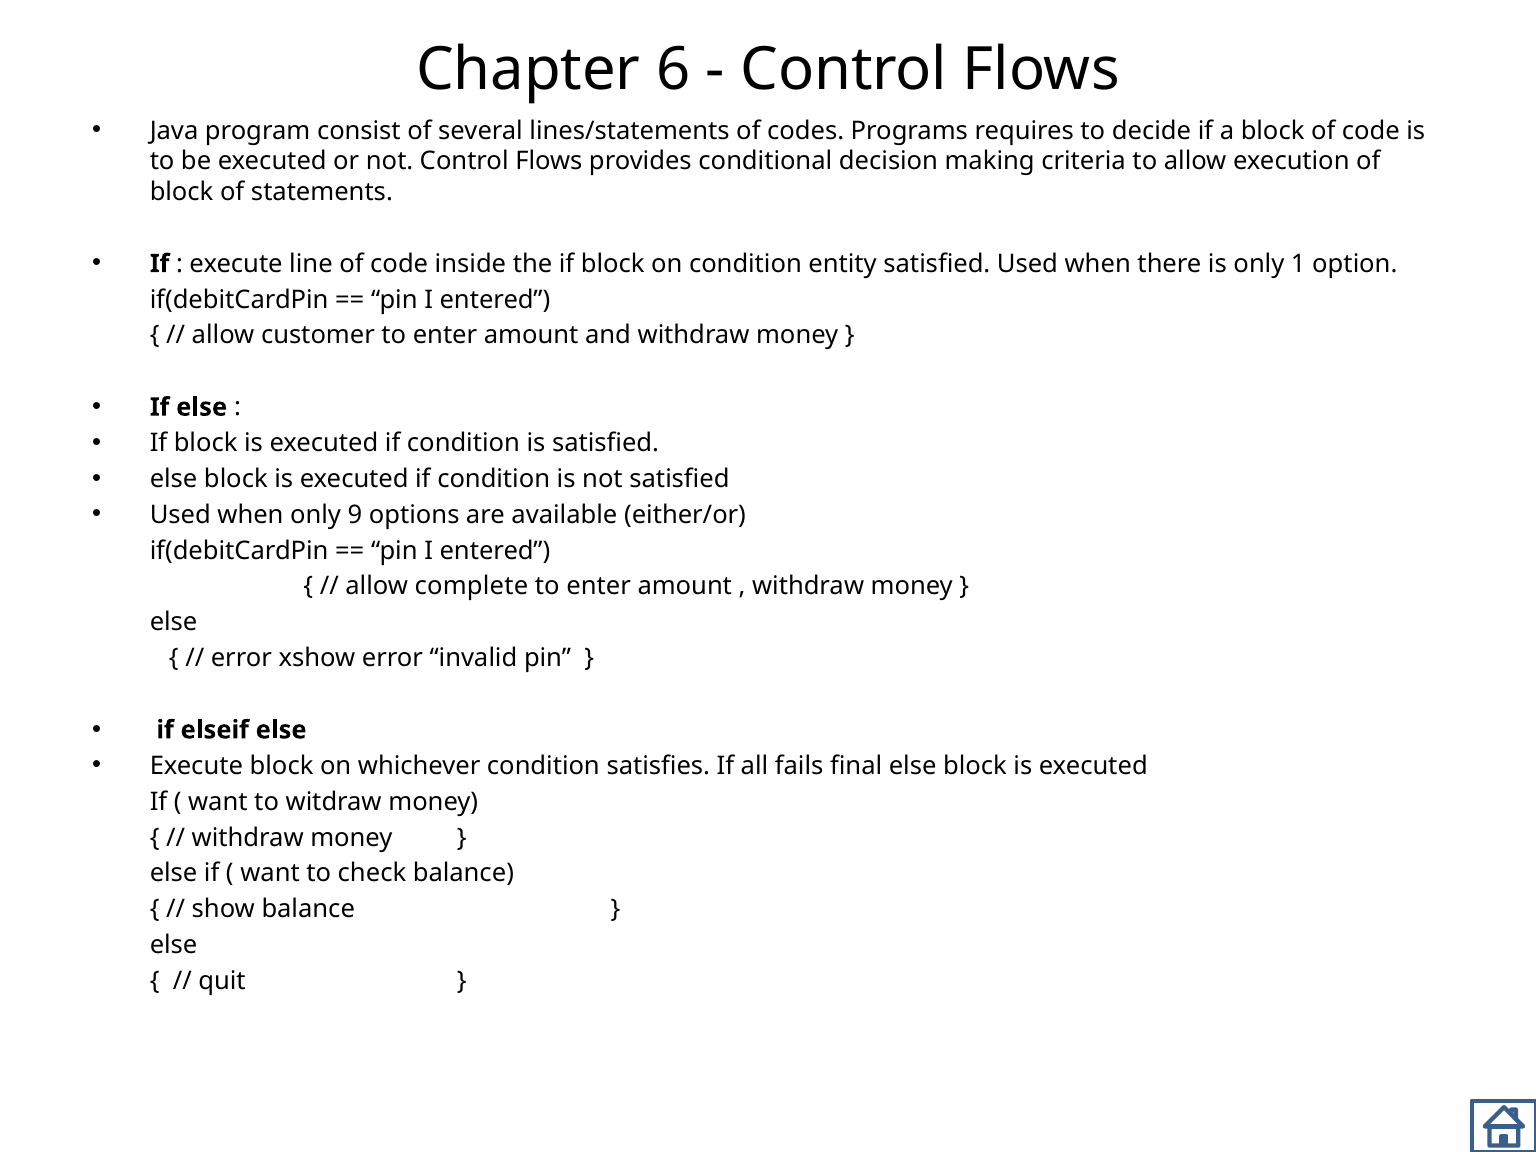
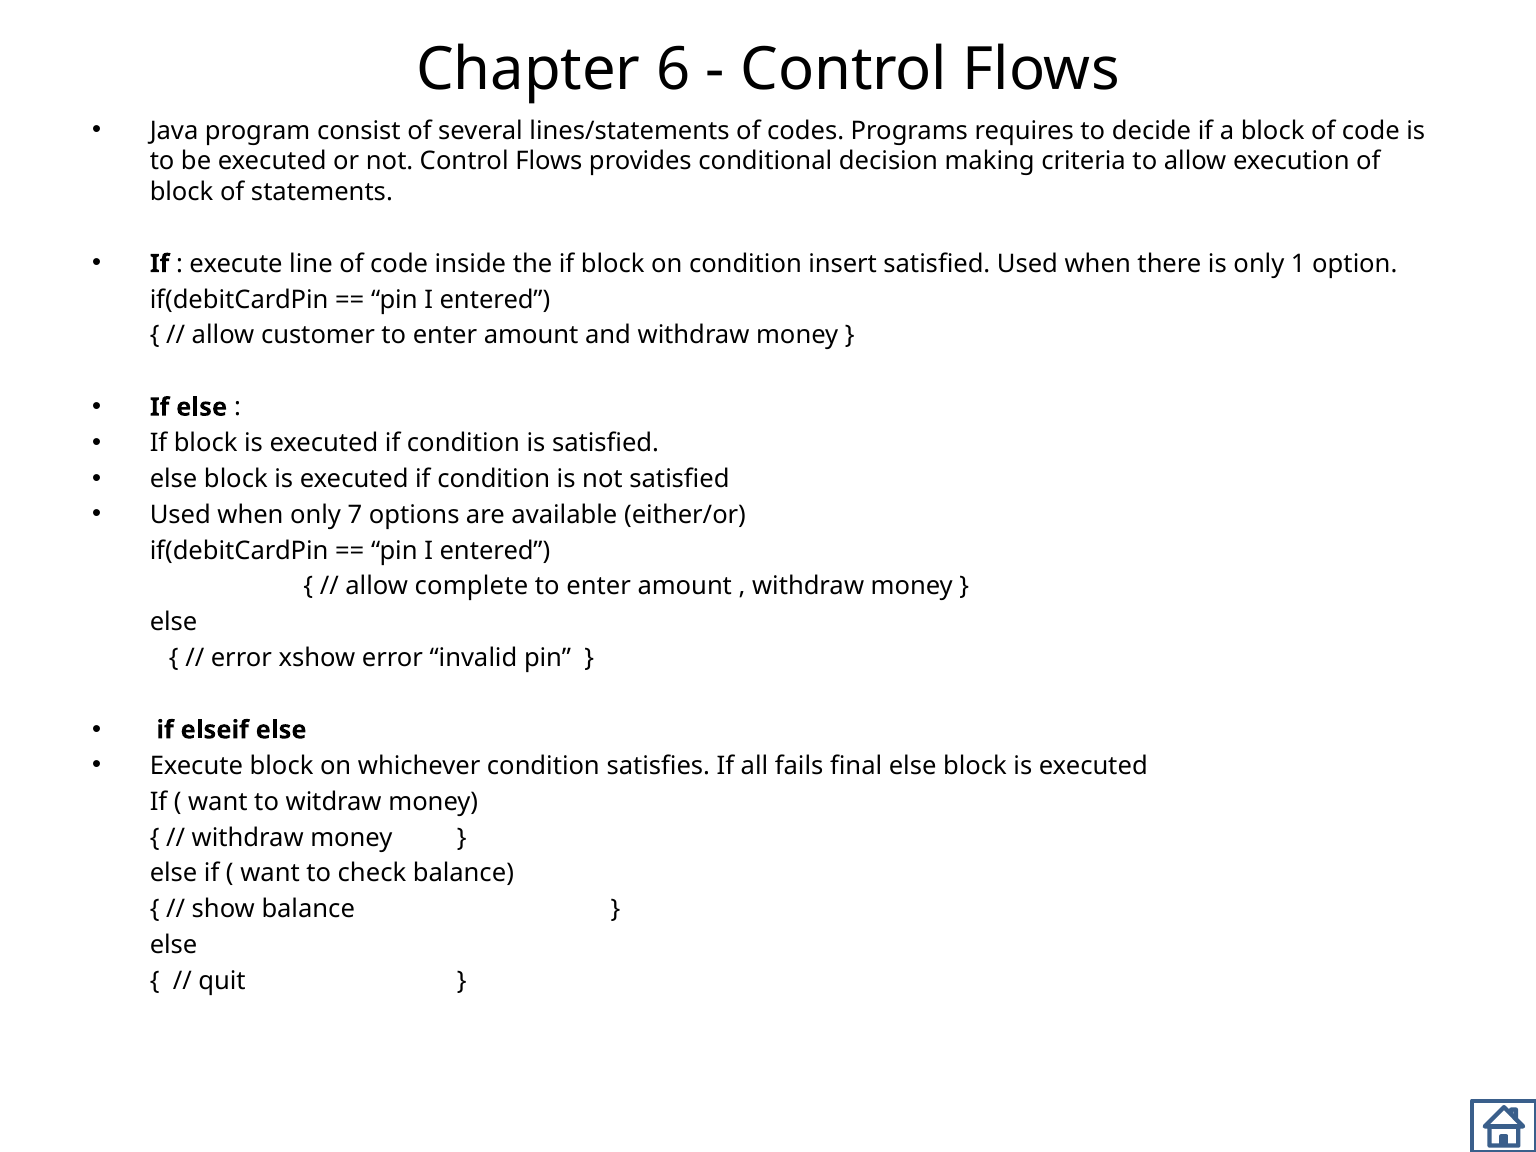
entity: entity -> insert
9: 9 -> 7
